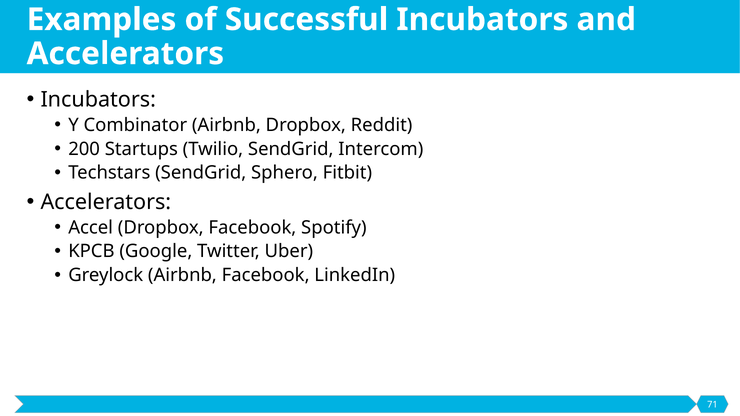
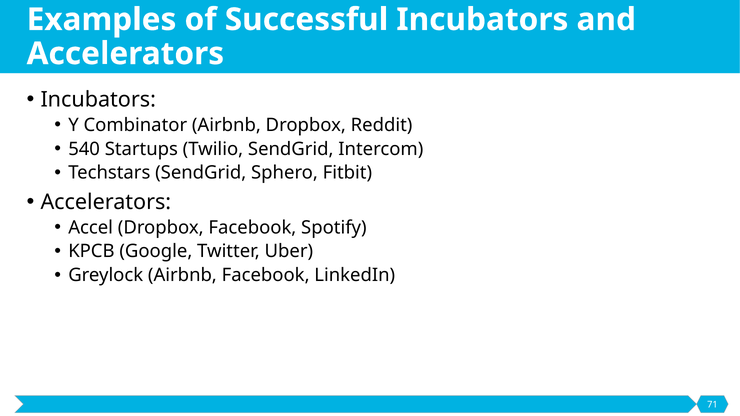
200: 200 -> 540
